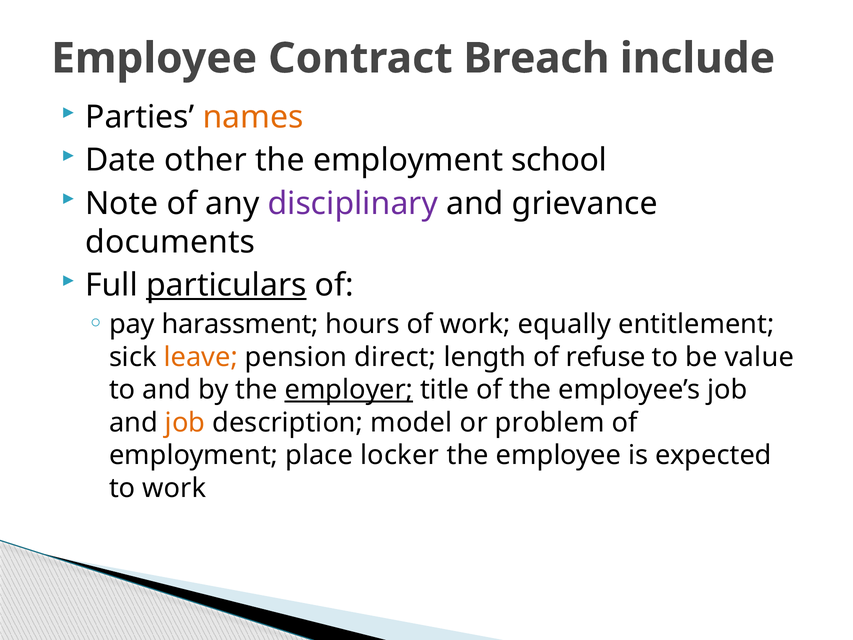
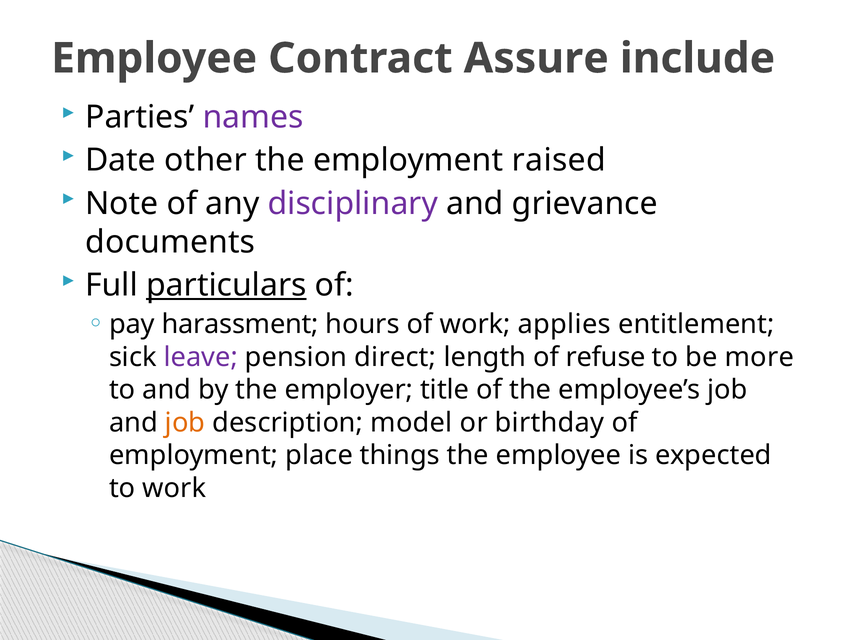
Breach: Breach -> Assure
names colour: orange -> purple
school: school -> raised
equally: equally -> applies
leave colour: orange -> purple
value: value -> more
employer underline: present -> none
problem: problem -> birthday
locker: locker -> things
